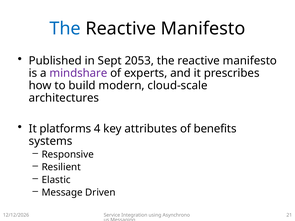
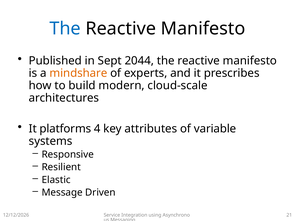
2053: 2053 -> 2044
mindshare colour: purple -> orange
benefits: benefits -> variable
